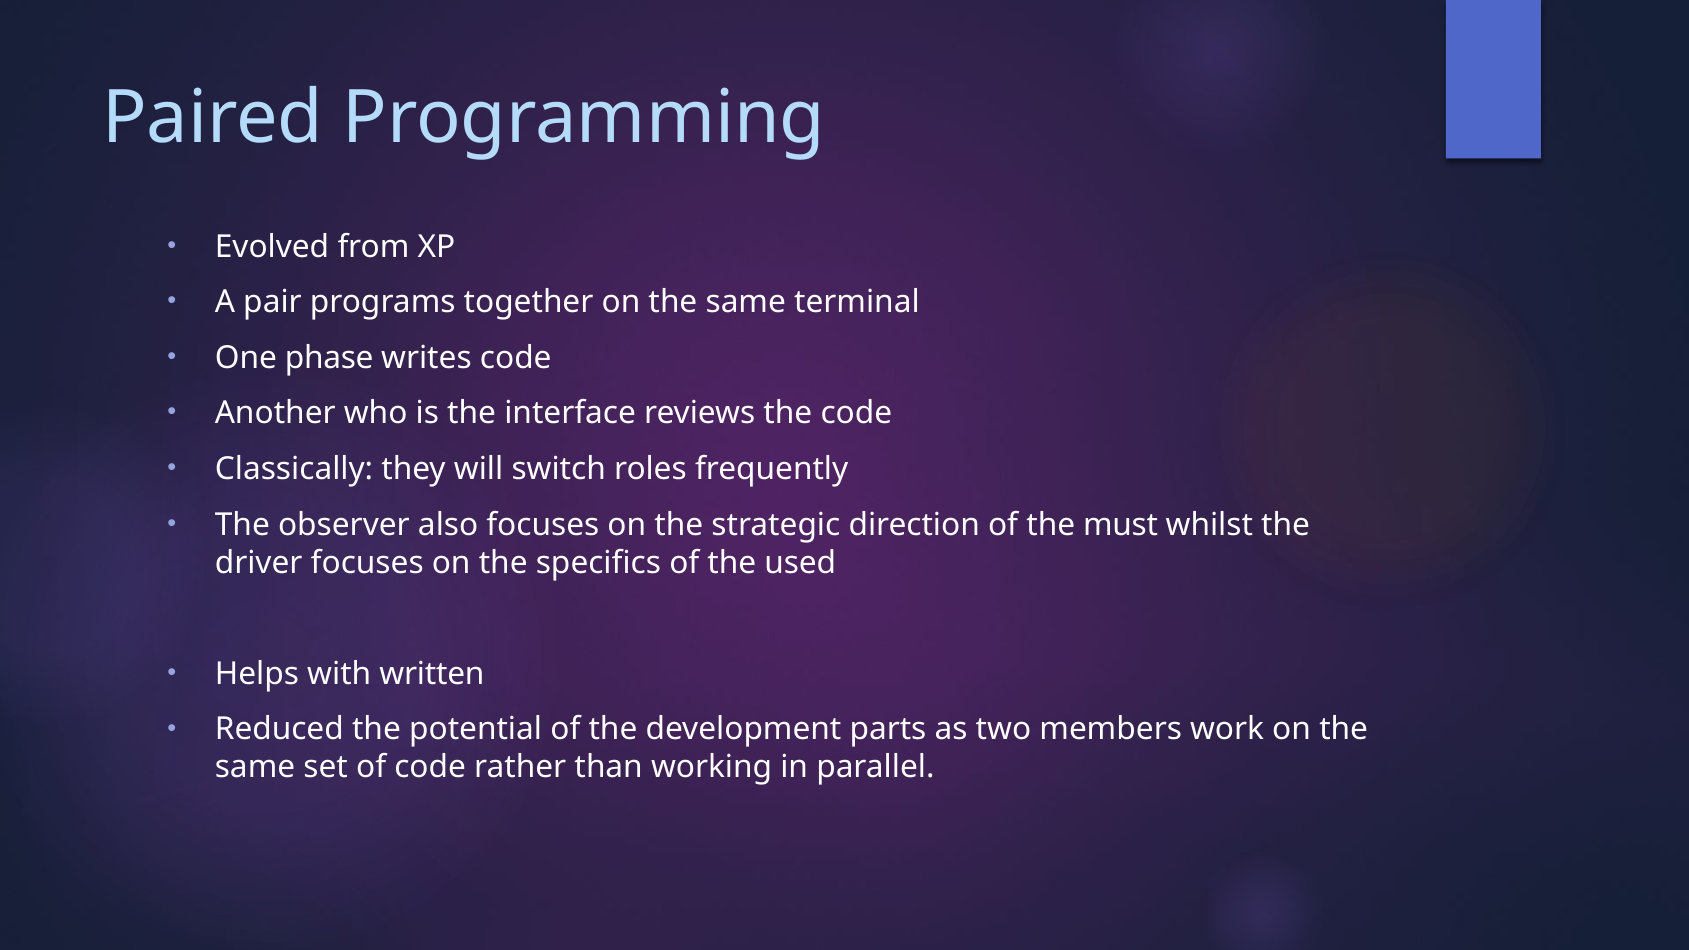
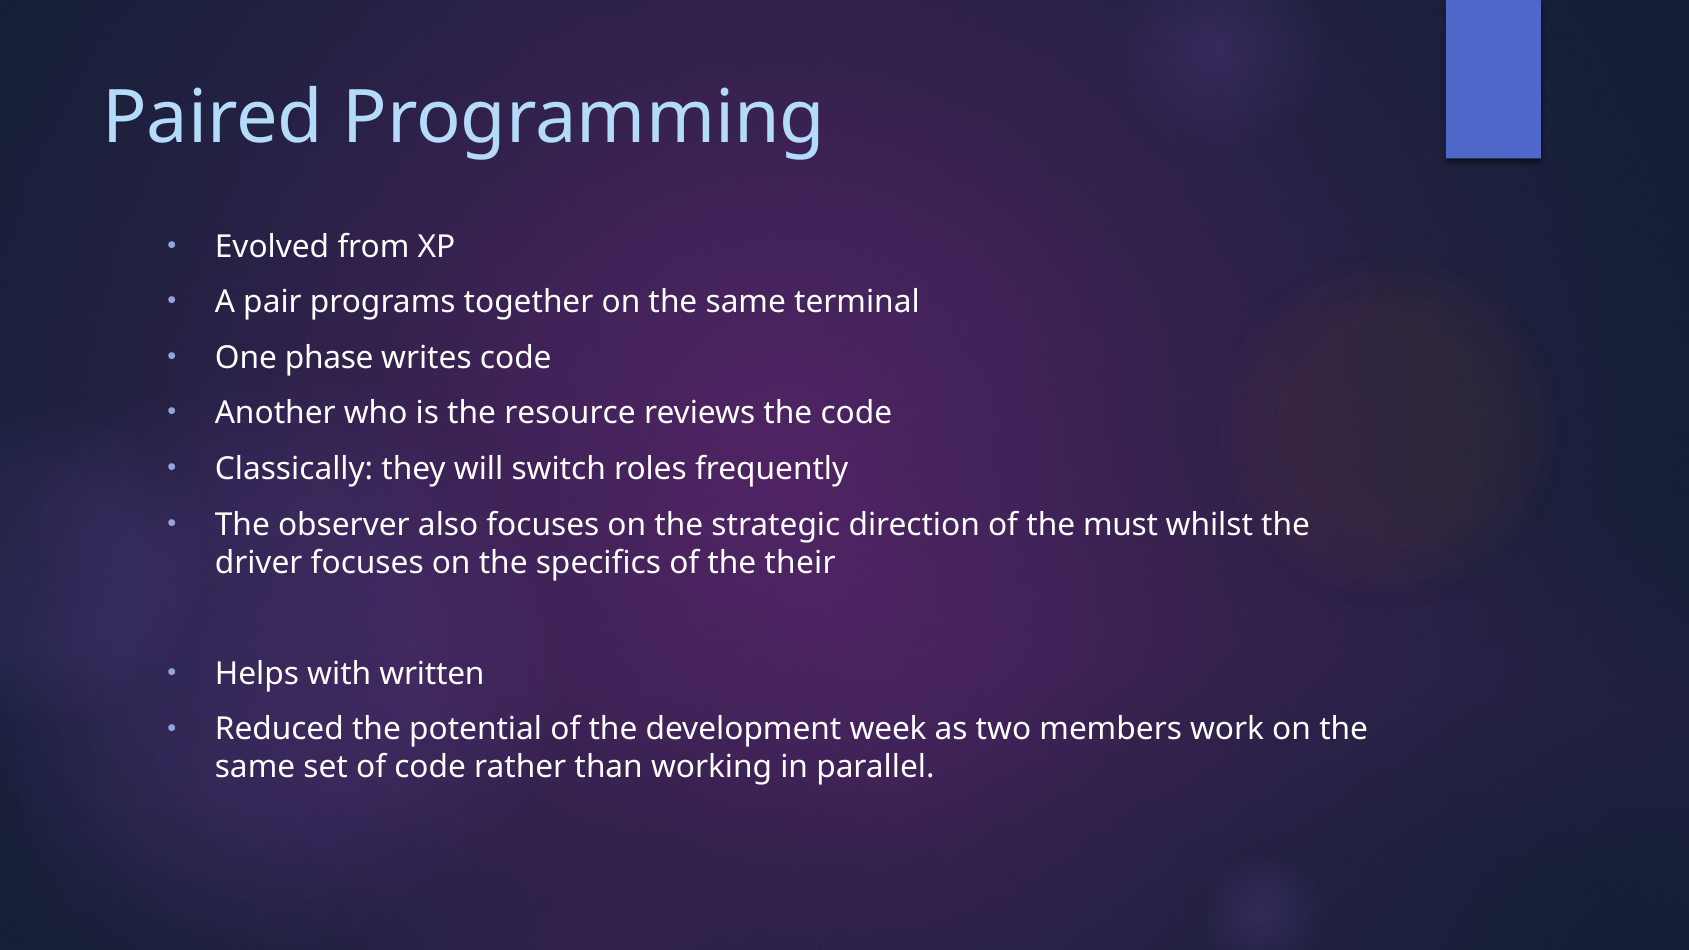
interface: interface -> resource
used: used -> their
parts: parts -> week
